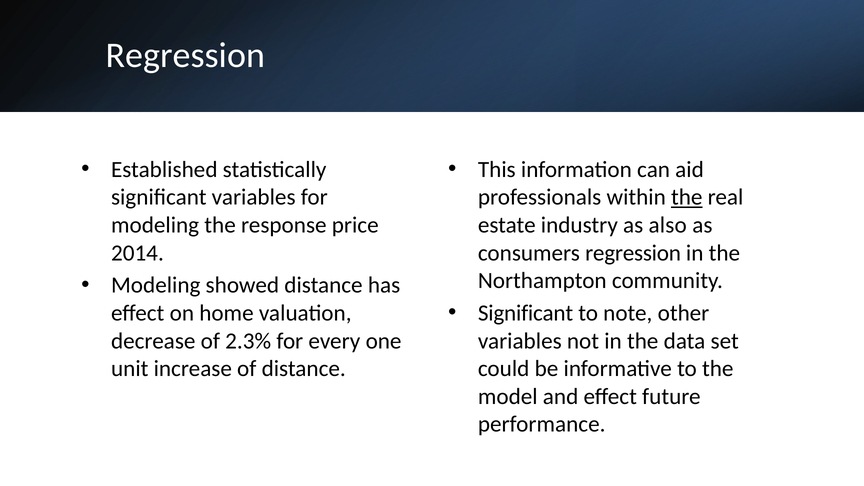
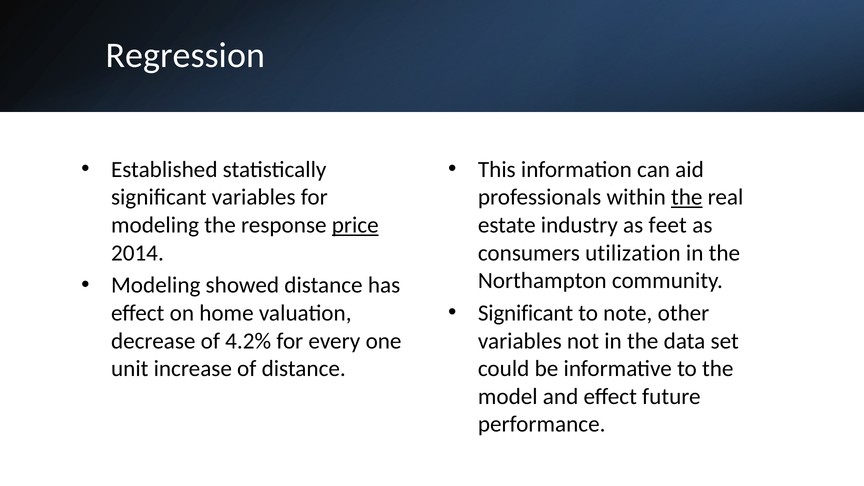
price underline: none -> present
also: also -> feet
consumers regression: regression -> utilization
2.3%: 2.3% -> 4.2%
